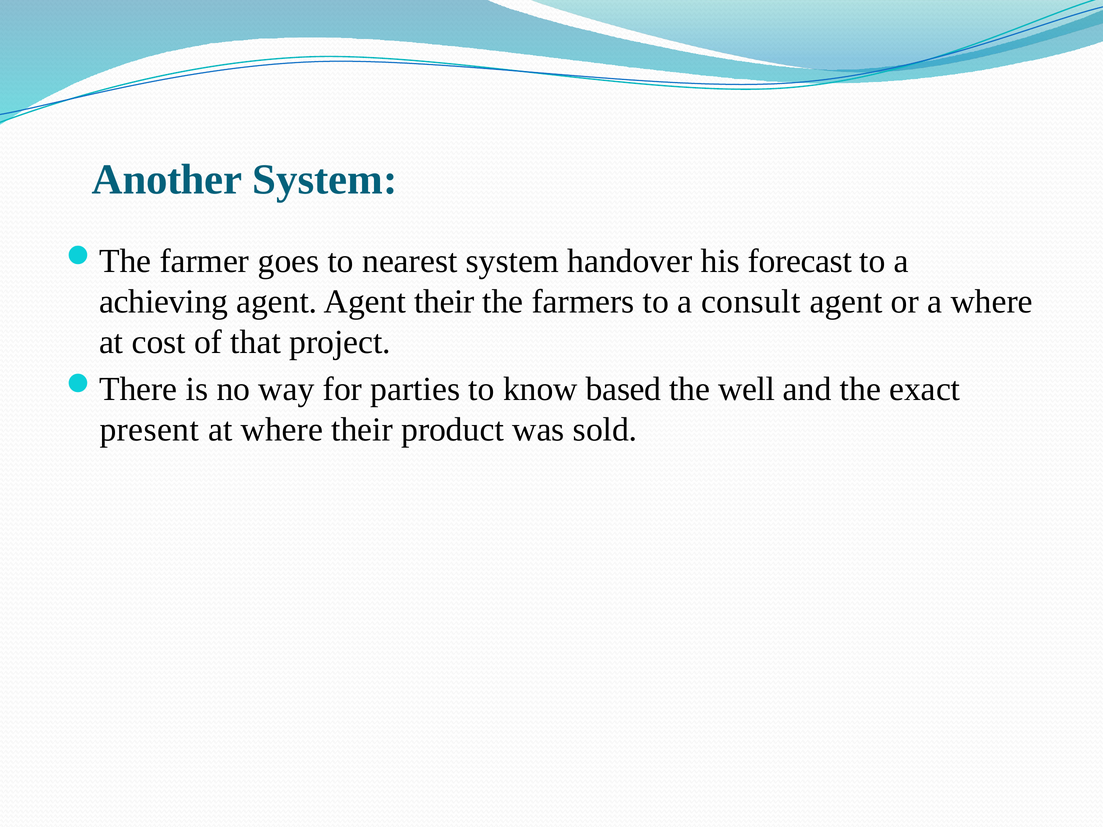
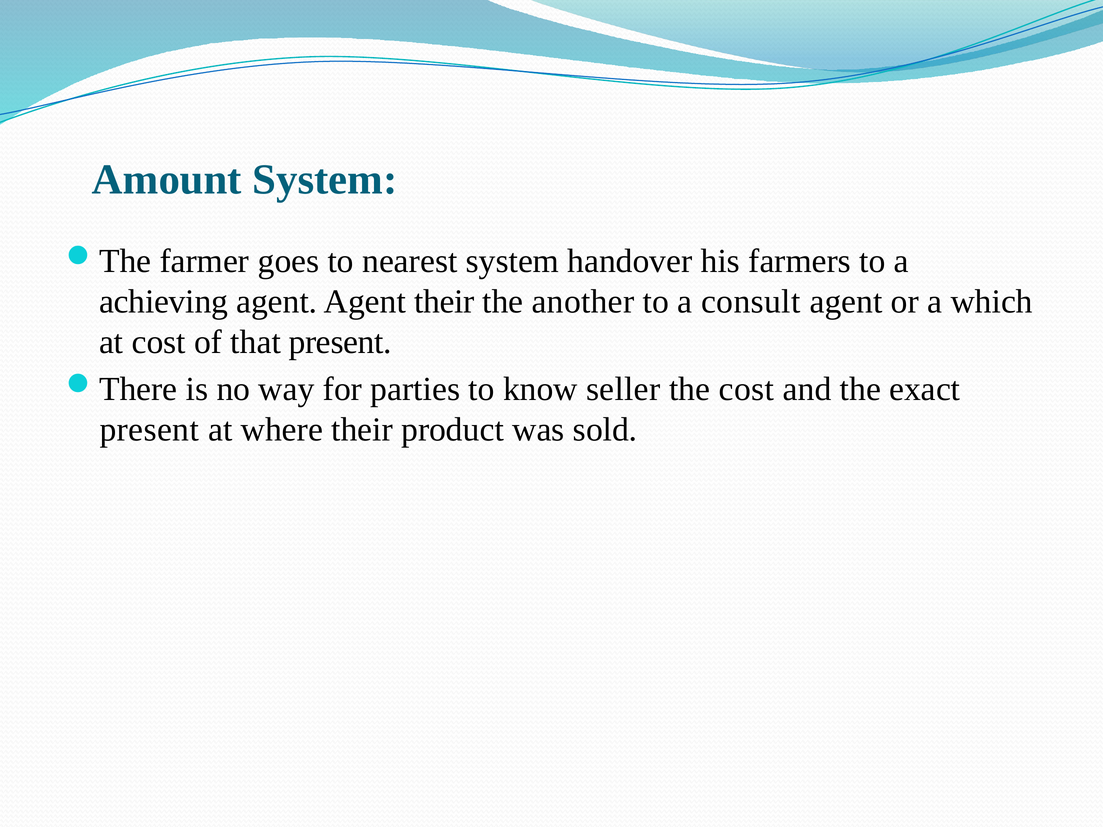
Another: Another -> Amount
forecast: forecast -> farmers
farmers: farmers -> another
a where: where -> which
that project: project -> present
based: based -> seller
the well: well -> cost
